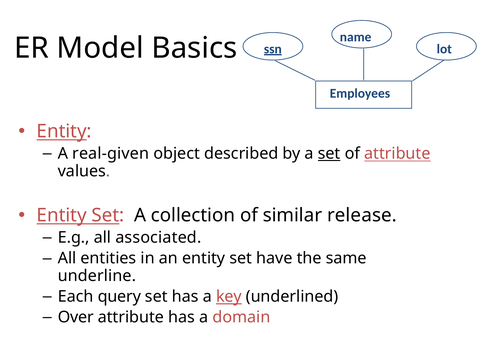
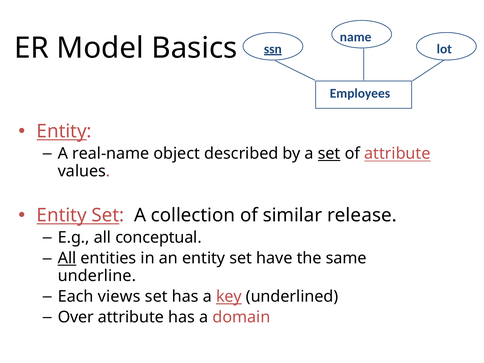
real-given: real-given -> real-name
associated: associated -> conceptual
All at (67, 258) underline: none -> present
query: query -> views
